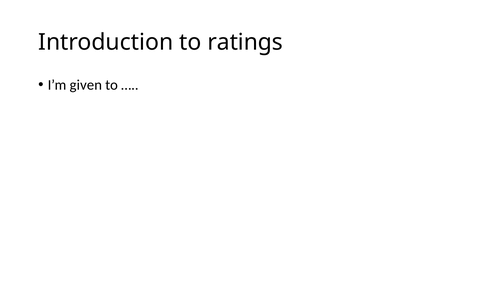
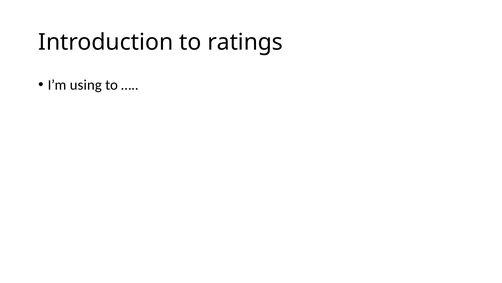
given: given -> using
